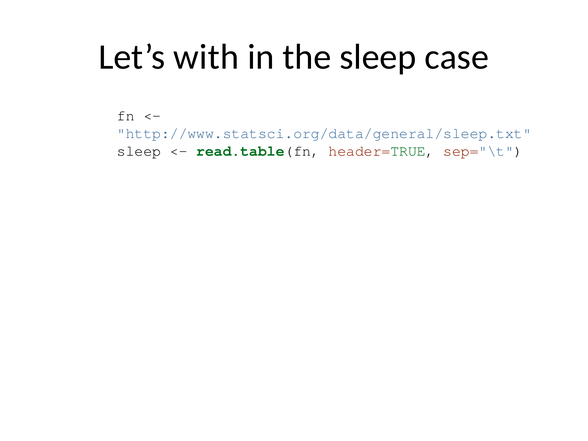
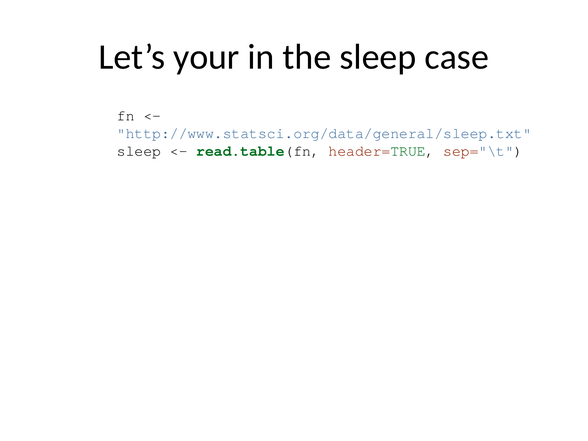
with: with -> your
